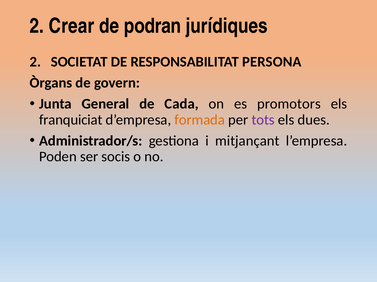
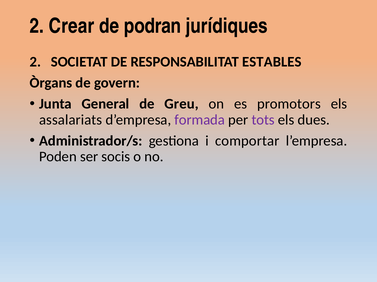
PERSONA: PERSONA -> ESTABLES
Cada: Cada -> Greu
franquiciat: franquiciat -> assalariats
formada colour: orange -> purple
mitjançant: mitjançant -> comportar
